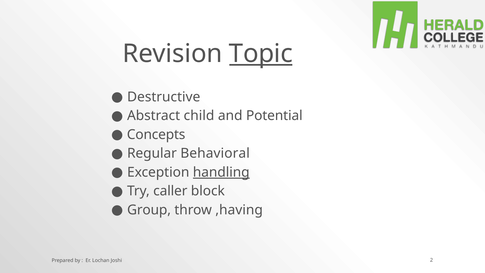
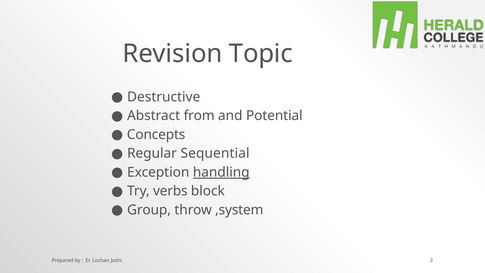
Topic underline: present -> none
child: child -> from
Behavioral: Behavioral -> Sequential
caller: caller -> verbs
,having: ,having -> ,system
